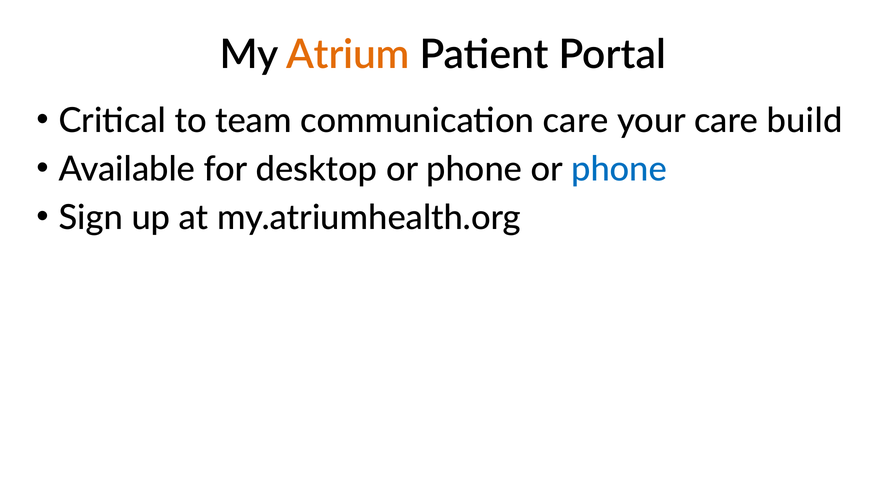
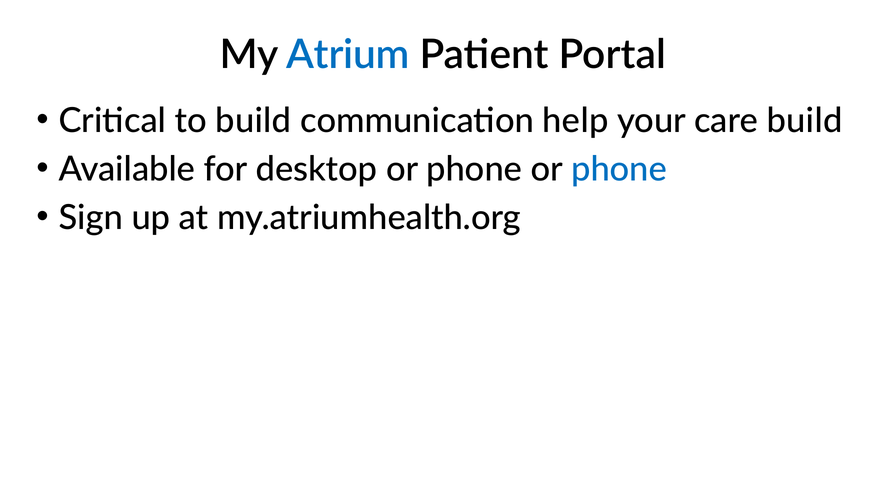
Atrium colour: orange -> blue
to team: team -> build
communication care: care -> help
